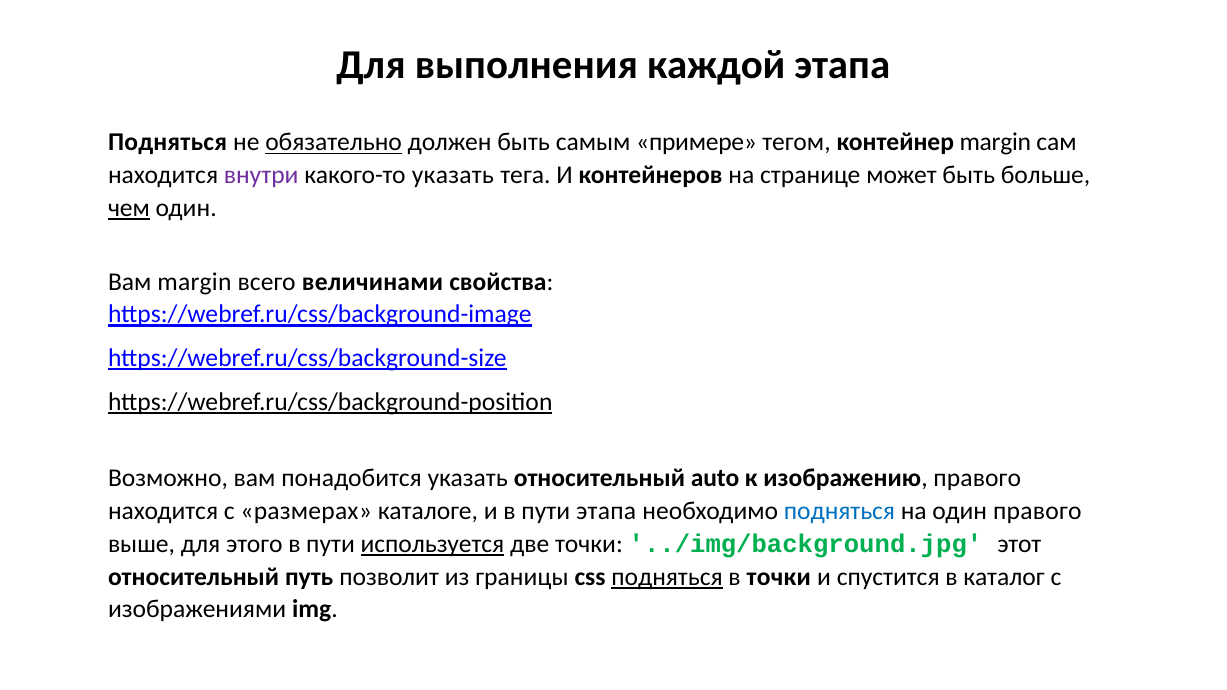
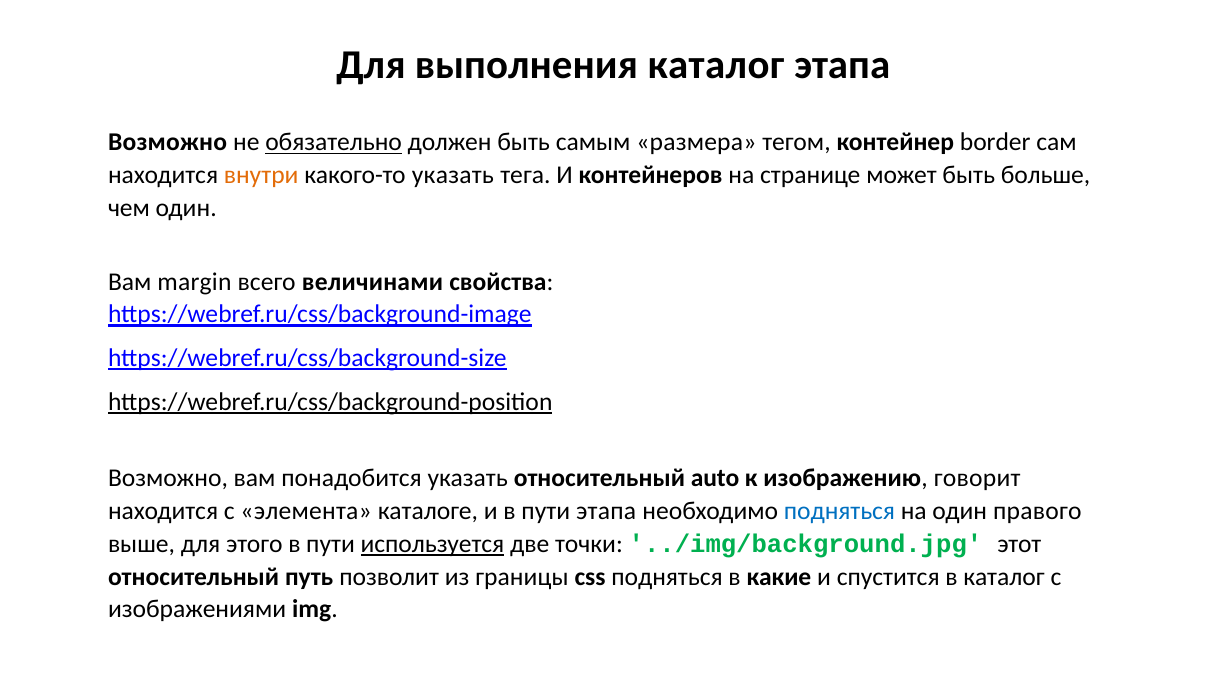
выполнения каждой: каждой -> каталог
Подняться at (168, 142): Подняться -> Возможно
примере: примере -> размера
контейнер margin: margin -> border
внутри colour: purple -> orange
чем underline: present -> none
изображению правого: правого -> говорит
размерах: размерах -> элемента
подняться at (667, 577) underline: present -> none
в точки: точки -> какие
